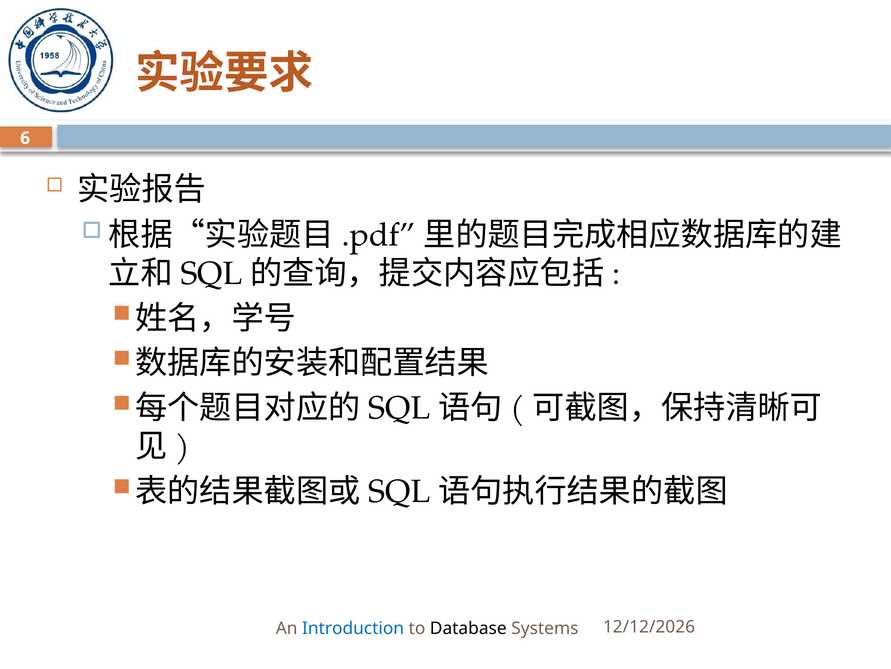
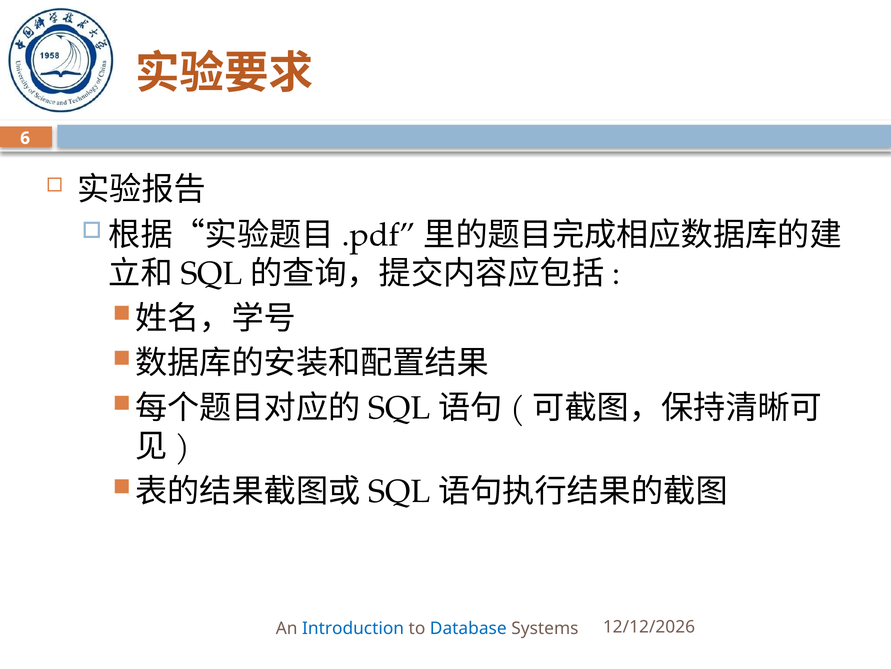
Database colour: black -> blue
